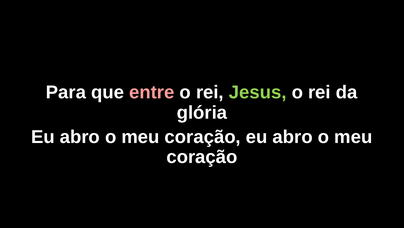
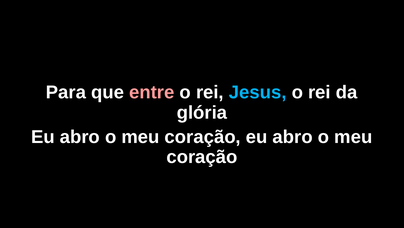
Jesus colour: light green -> light blue
